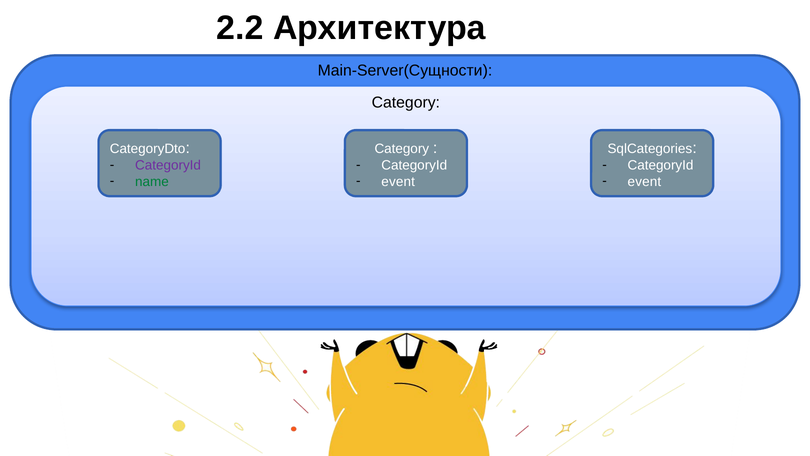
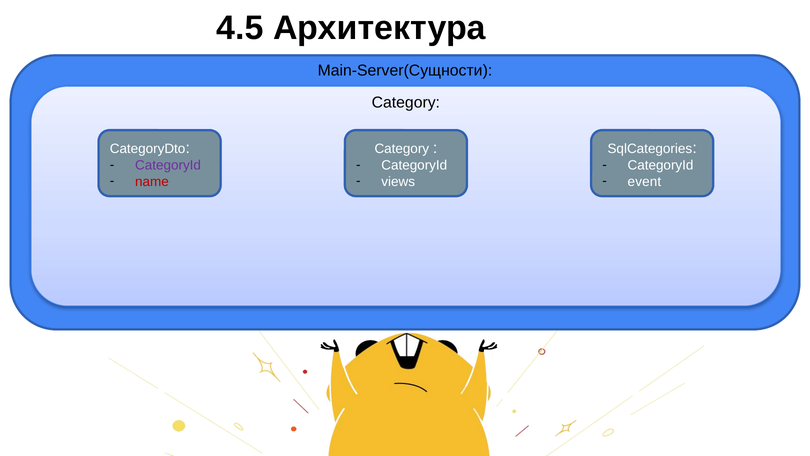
2.2: 2.2 -> 4.5
name colour: green -> red
event at (398, 181): event -> views
